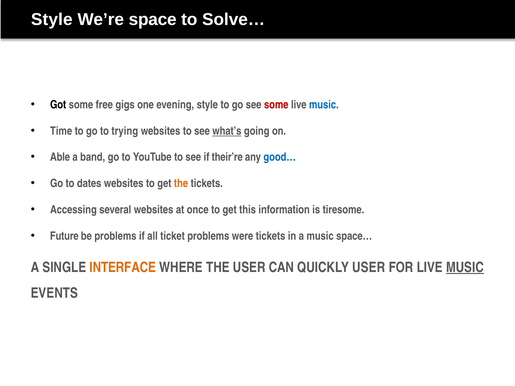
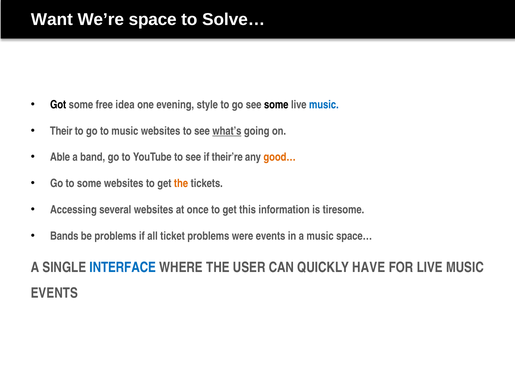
Style at (52, 19): Style -> Want
gigs: gigs -> idea
some at (276, 105) colour: red -> black
Time: Time -> Their
to trying: trying -> music
good… colour: blue -> orange
to dates: dates -> some
Future: Future -> Bands
were tickets: tickets -> events
INTERFACE colour: orange -> blue
QUICKLY USER: USER -> HAVE
MUSIC at (465, 268) underline: present -> none
